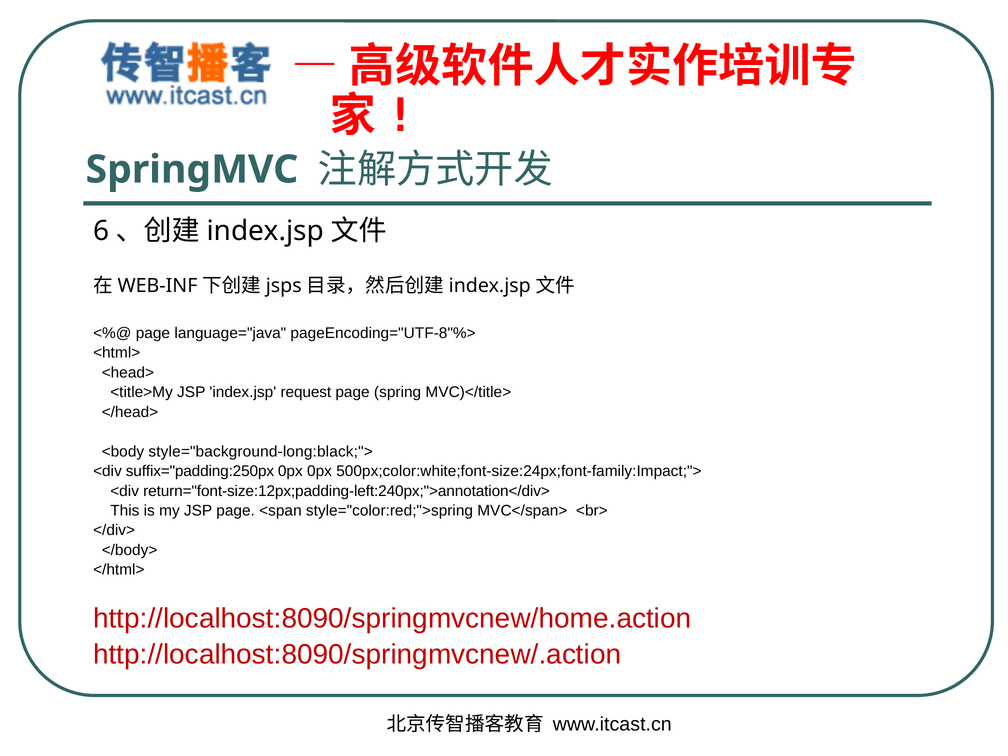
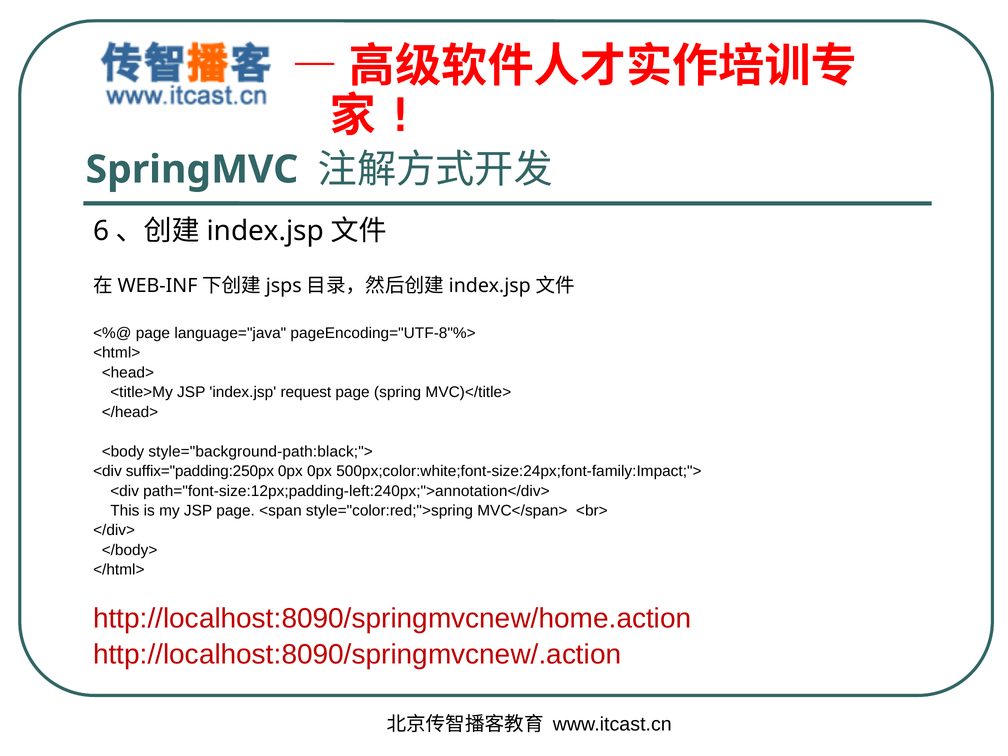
style="background-long:black;">: style="background-long:black;"> -> style="background-path:black;">
return="font-size:12px;padding-left:240px;">annotation</div>: return="font-size:12px;padding-left:240px;">annotation</div> -> path="font-size:12px;padding-left:240px;">annotation</div>
